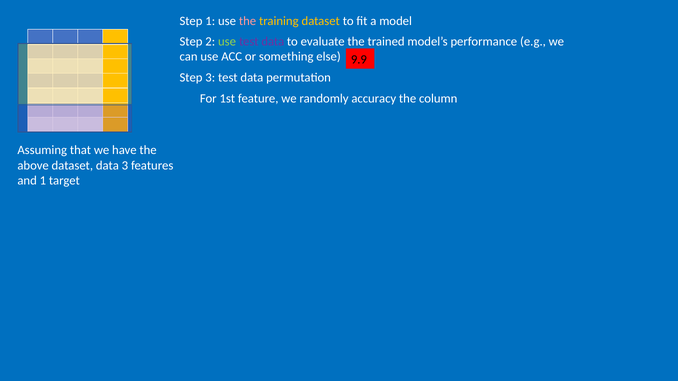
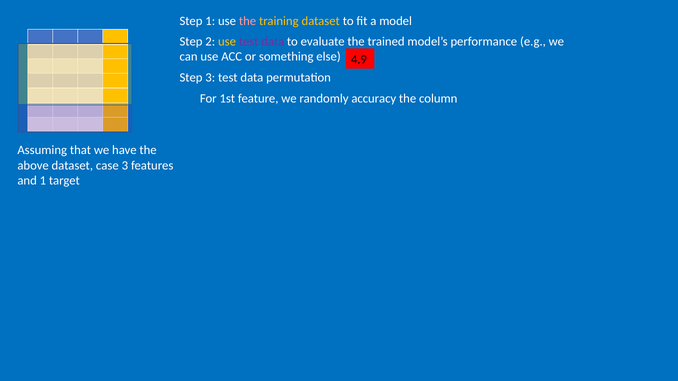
use at (227, 41) colour: light green -> yellow
9.9: 9.9 -> 4.9
dataset data: data -> case
